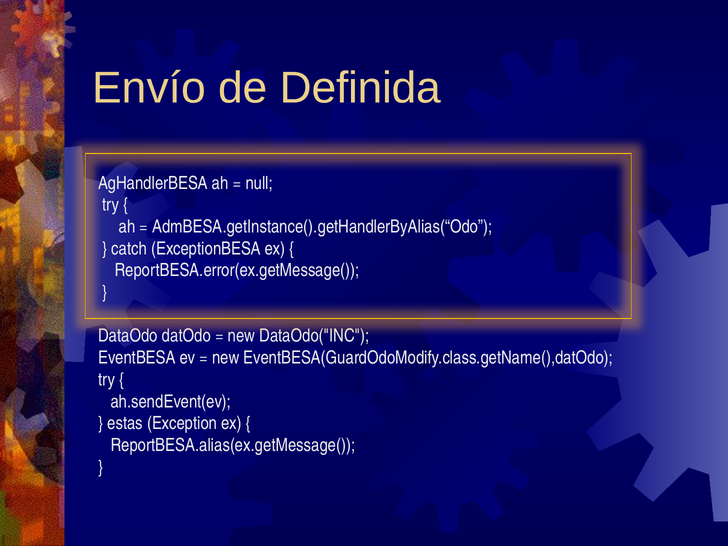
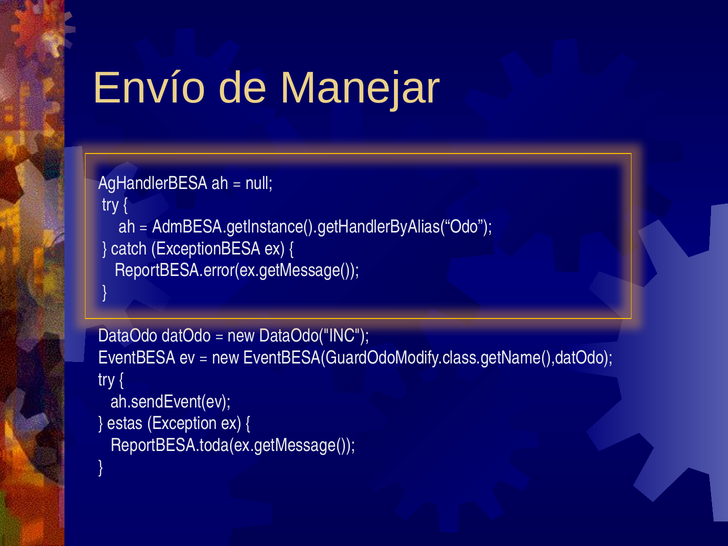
Definida: Definida -> Manejar
ReportBESA.alias(ex.getMessage(: ReportBESA.alias(ex.getMessage( -> ReportBESA.toda(ex.getMessage(
